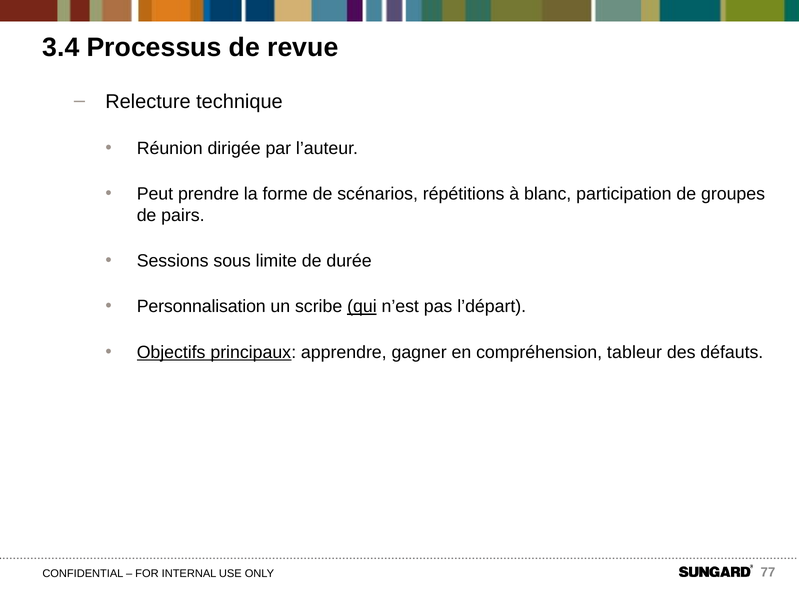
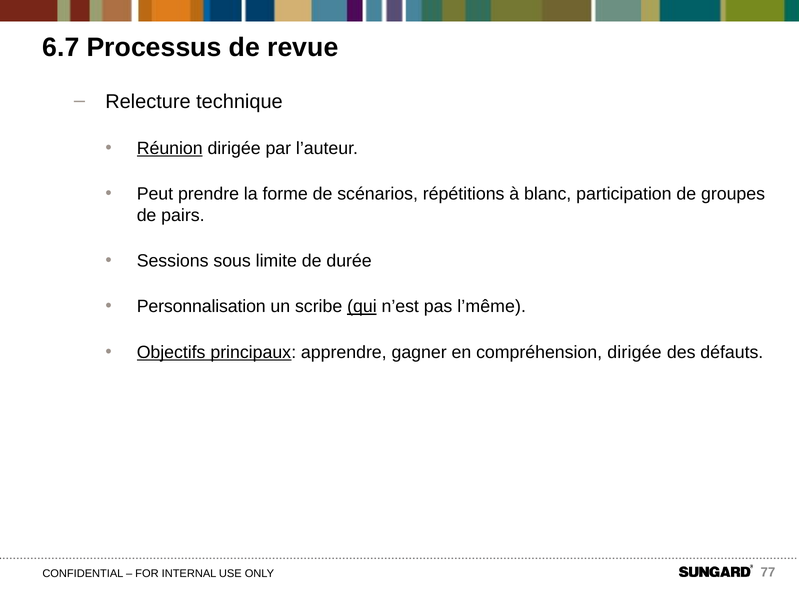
3.4: 3.4 -> 6.7
Réunion underline: none -> present
l’départ: l’départ -> l’même
compréhension tableur: tableur -> dirigée
